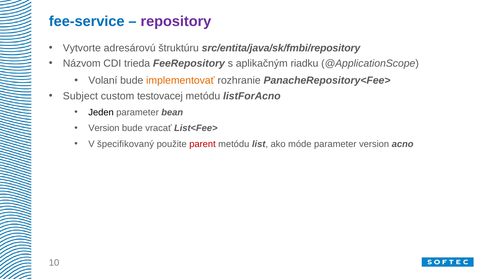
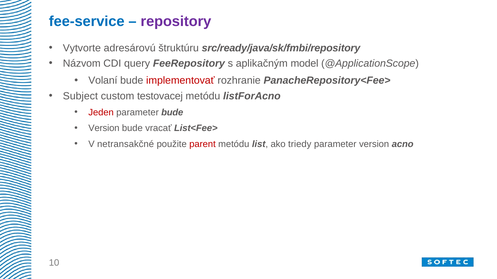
src/entita/java/sk/fmbi/repository: src/entita/java/sk/fmbi/repository -> src/ready/java/sk/fmbi/repository
trieda: trieda -> query
riadku: riadku -> model
implementovať colour: orange -> red
Jeden colour: black -> red
parameter bean: bean -> bude
špecifikovaný: špecifikovaný -> netransakčné
móde: móde -> triedy
